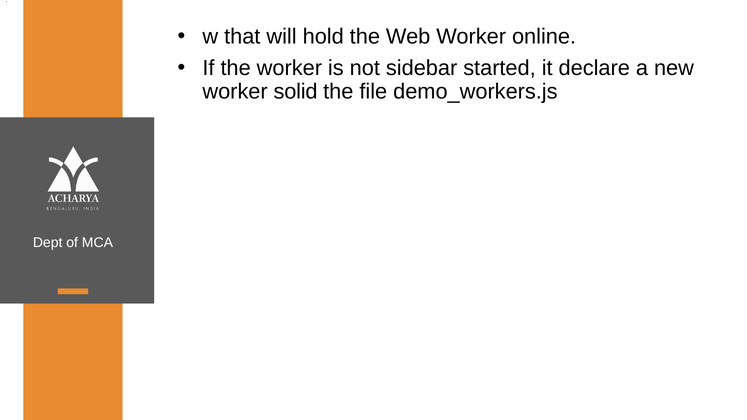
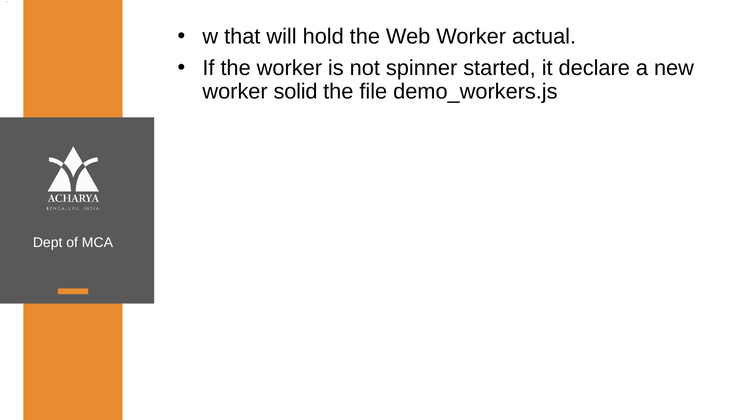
online: online -> actual
sidebar: sidebar -> spinner
